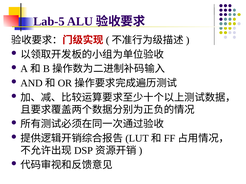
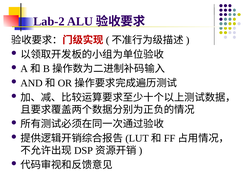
Lab-5: Lab-5 -> Lab-2
